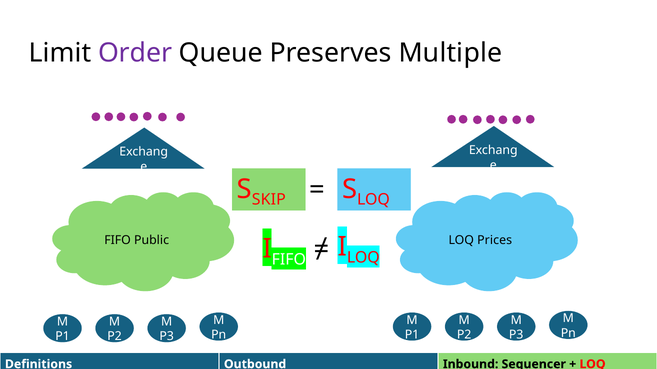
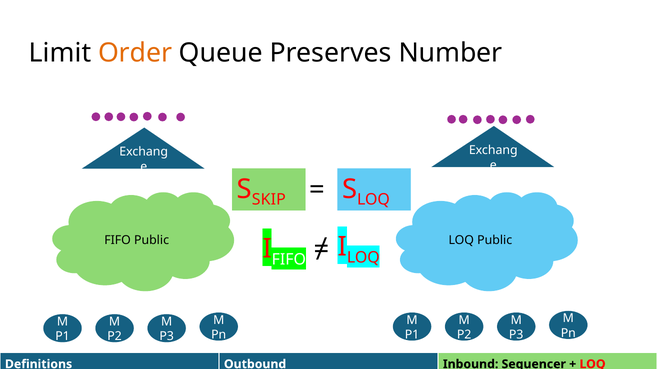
Order colour: purple -> orange
Multiple: Multiple -> Number
LOQ Prices: Prices -> Public
